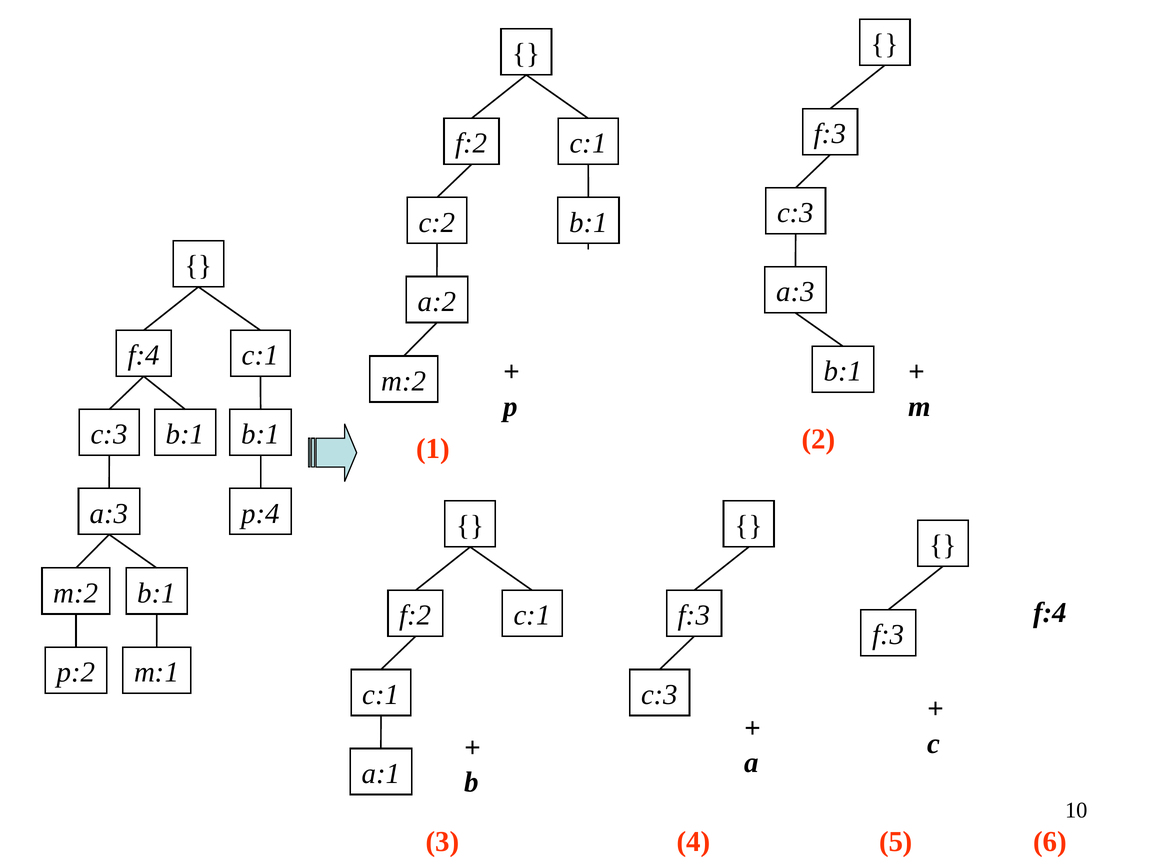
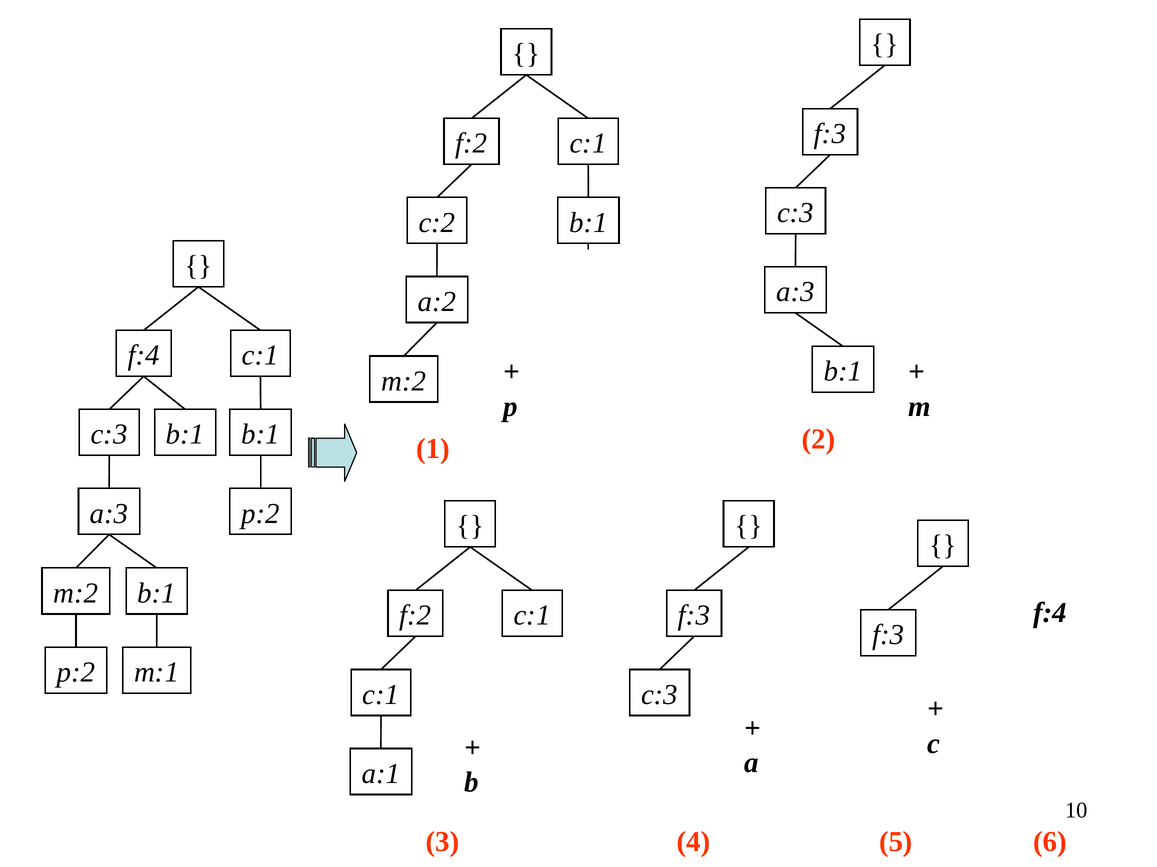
p:4 at (261, 514): p:4 -> p:2
